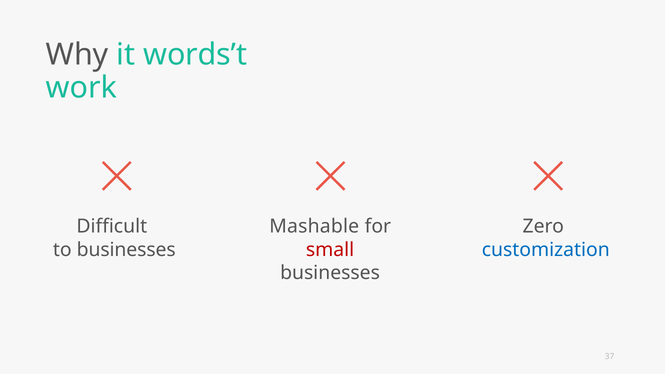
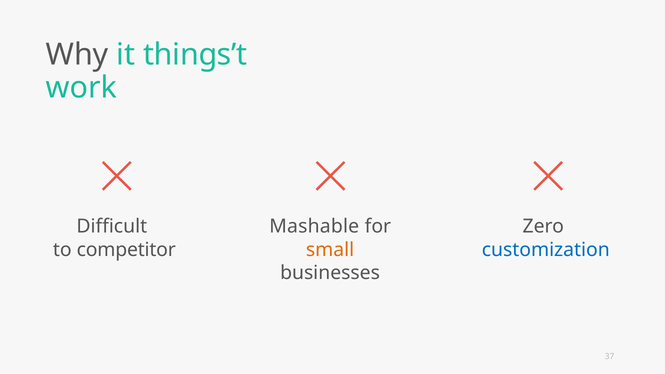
words’t: words’t -> things’t
to businesses: businesses -> competitor
small colour: red -> orange
